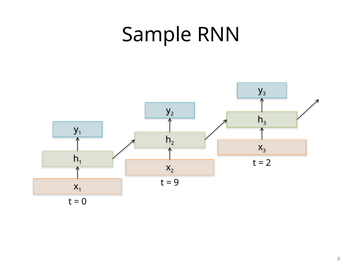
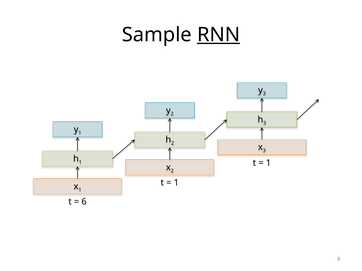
RNN underline: none -> present
2 at (268, 163): 2 -> 1
9 at (176, 183): 9 -> 1
0 at (84, 202): 0 -> 6
